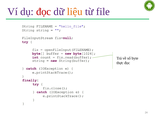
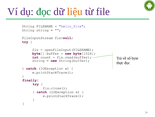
đọc at (44, 11) colour: red -> green
